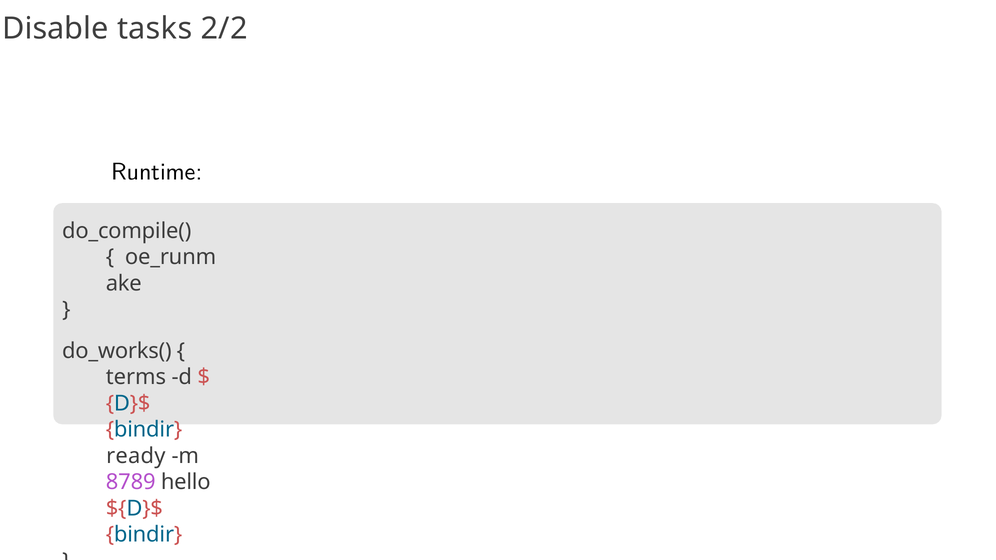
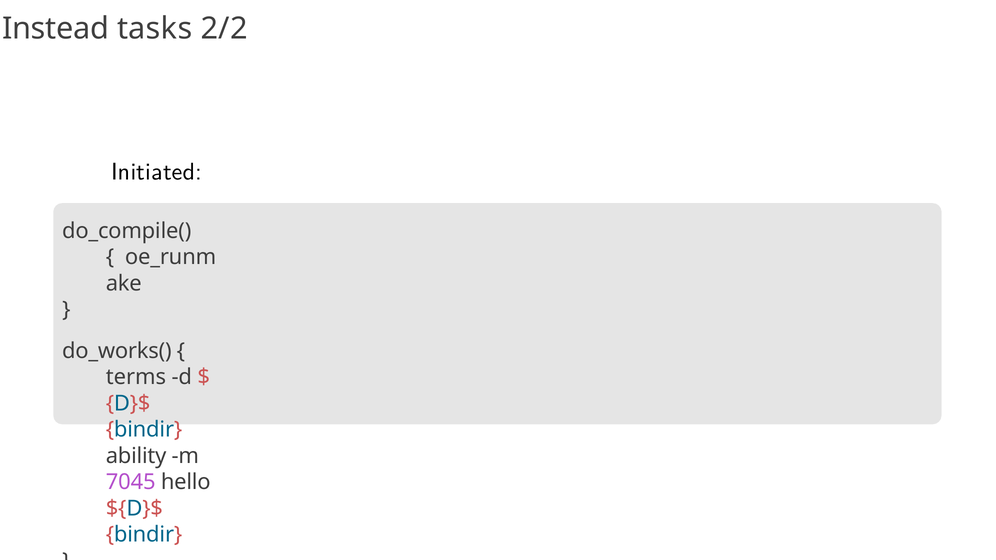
Disable: Disable -> Instead
Runtime: Runtime -> Initiated
ready: ready -> ability
8789: 8789 -> 7045
